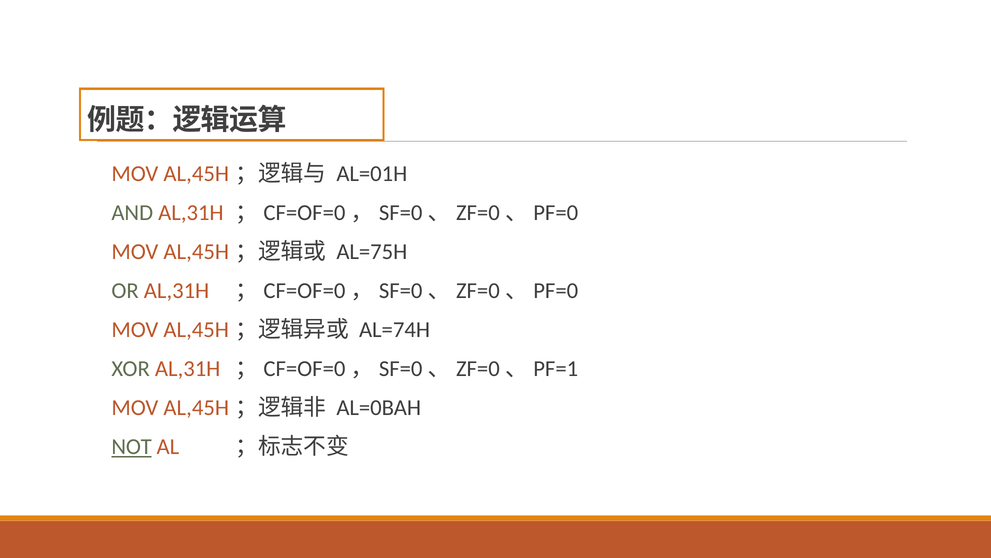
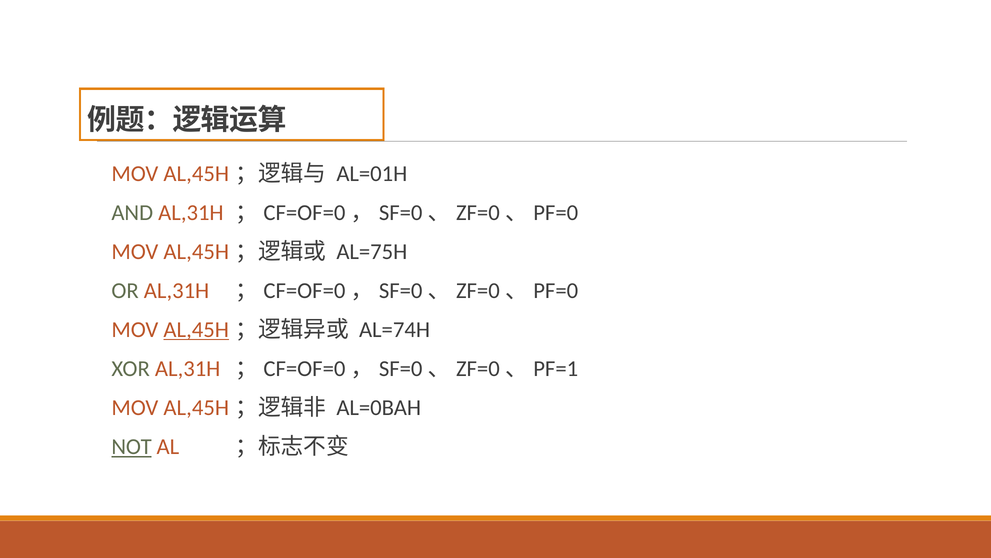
AL,45H at (196, 329) underline: none -> present
